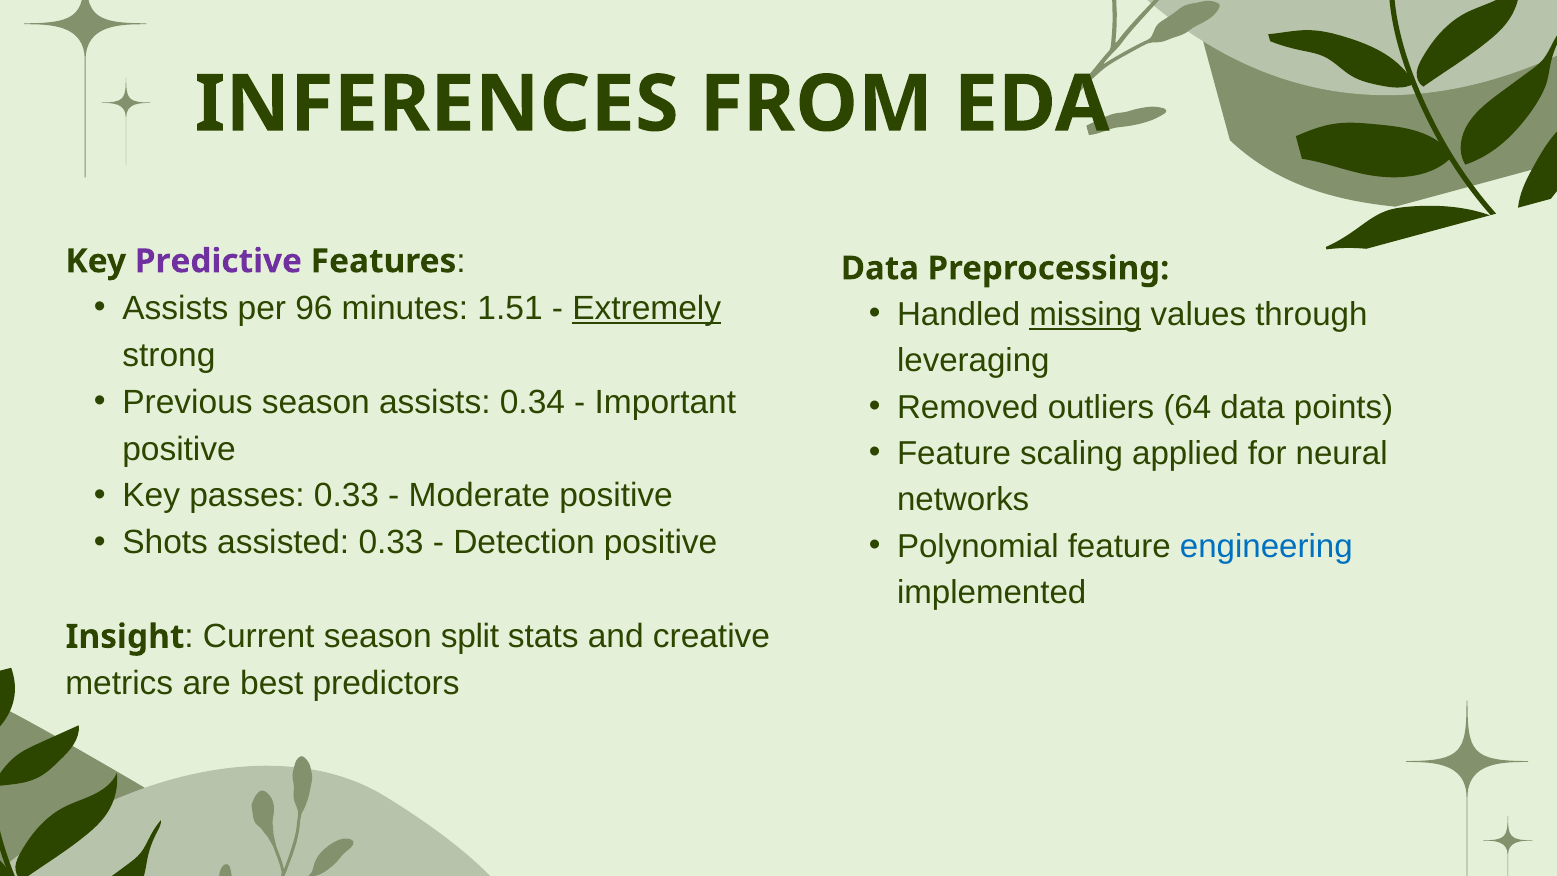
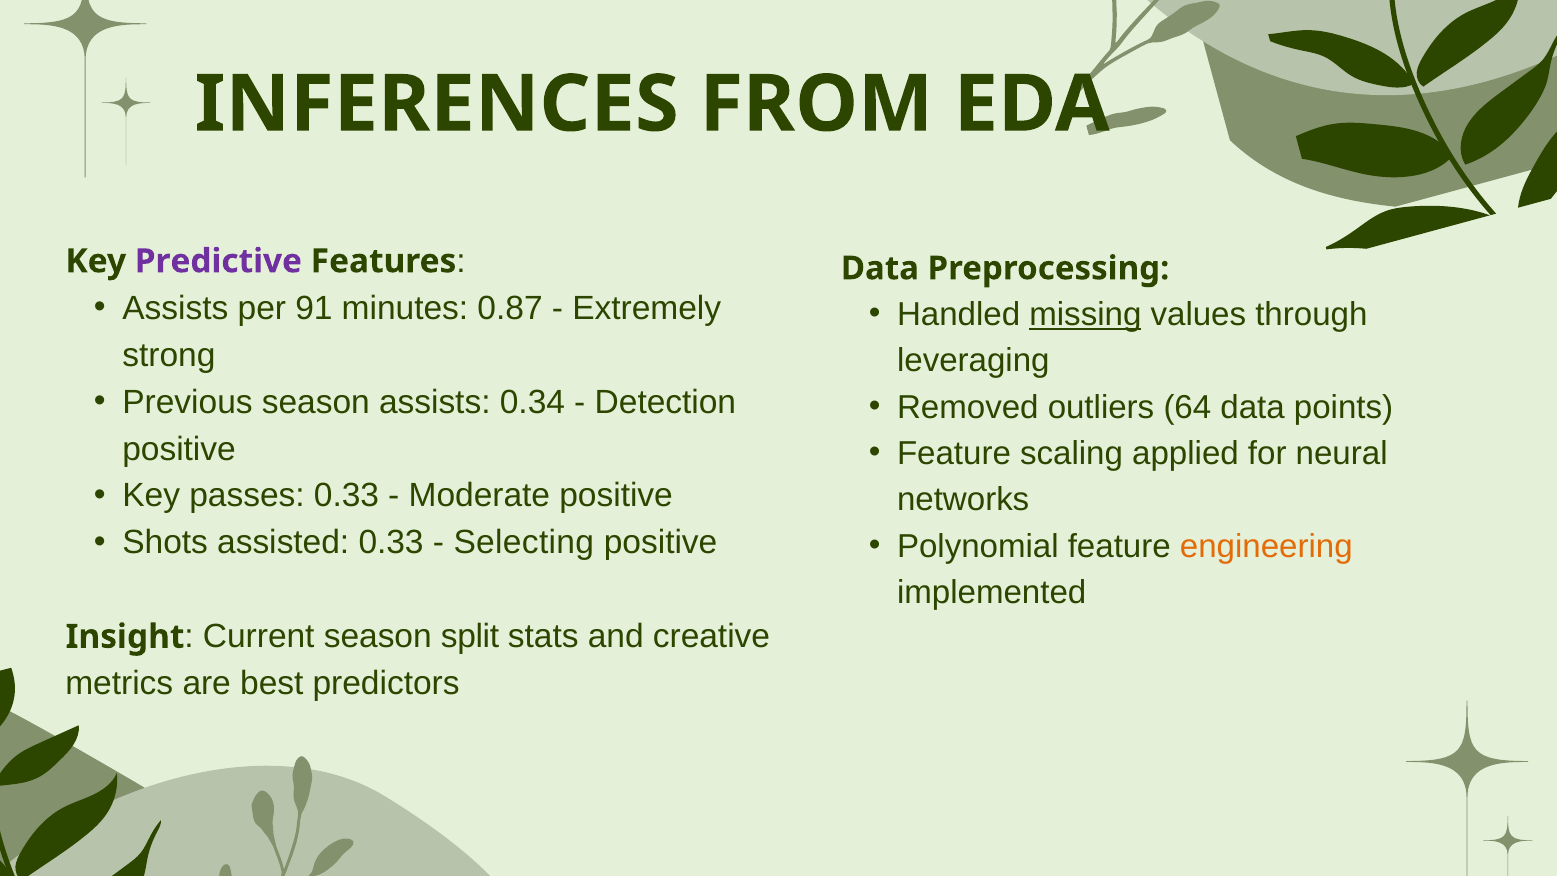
96: 96 -> 91
1.51: 1.51 -> 0.87
Extremely underline: present -> none
Important: Important -> Detection
Detection: Detection -> Selecting
engineering colour: blue -> orange
